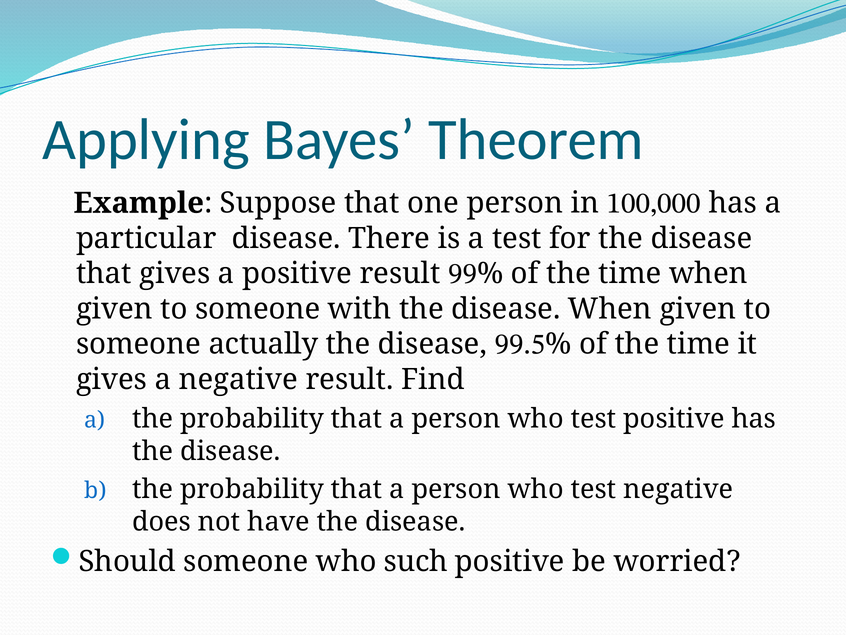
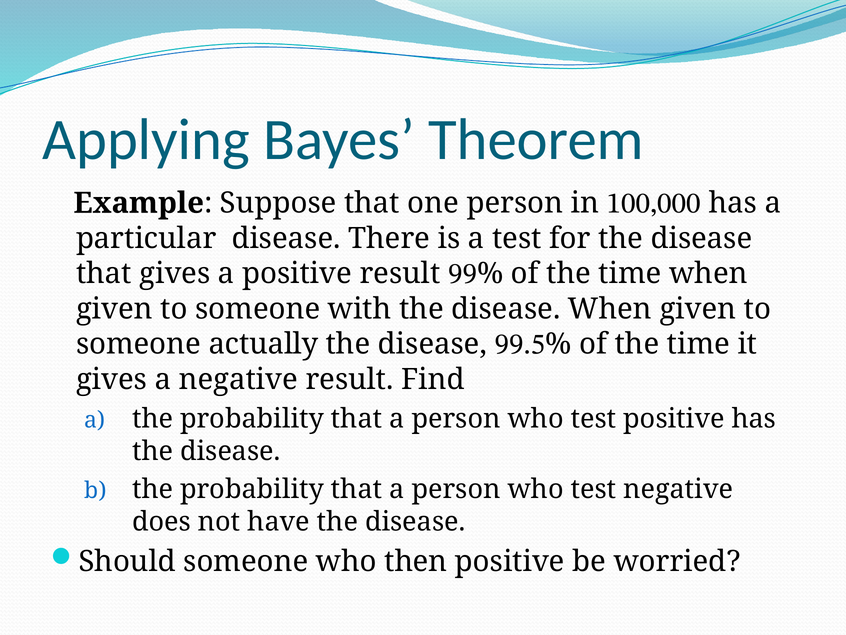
such: such -> then
